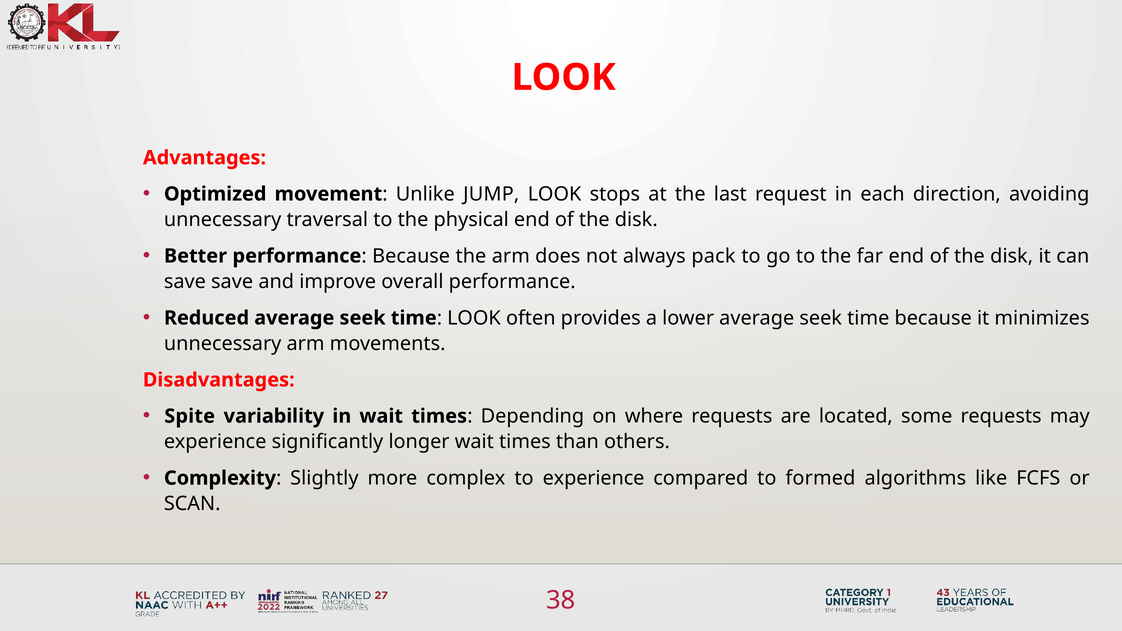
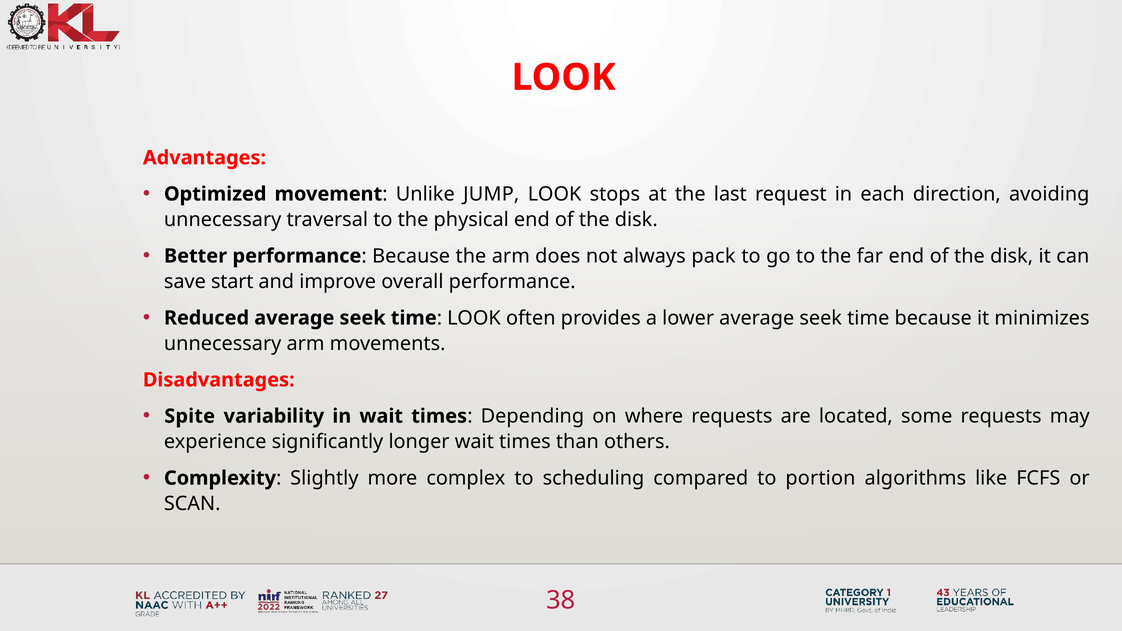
save save: save -> start
to experience: experience -> scheduling
formed: formed -> portion
